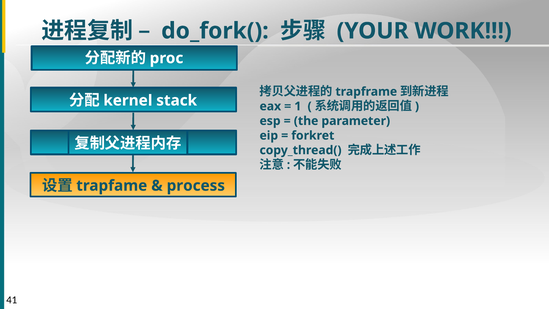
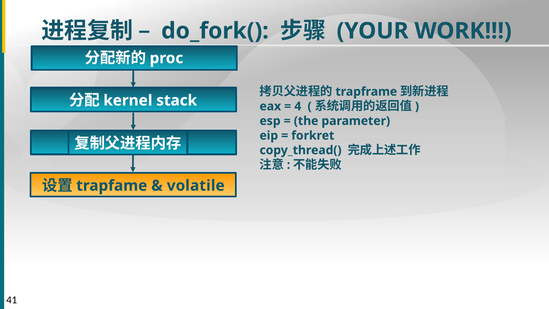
1: 1 -> 4
process: process -> volatile
